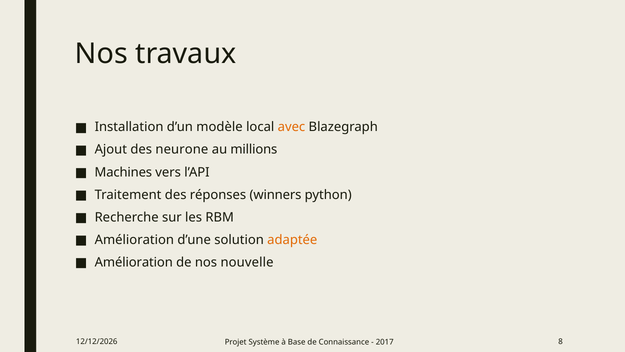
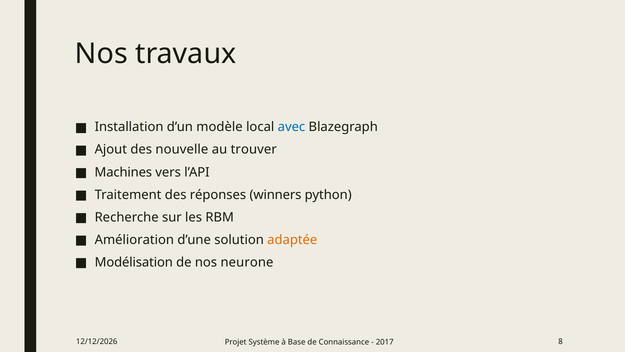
avec colour: orange -> blue
neurone: neurone -> nouvelle
millions: millions -> trouver
Amélioration at (134, 262): Amélioration -> Modélisation
nouvelle: nouvelle -> neurone
